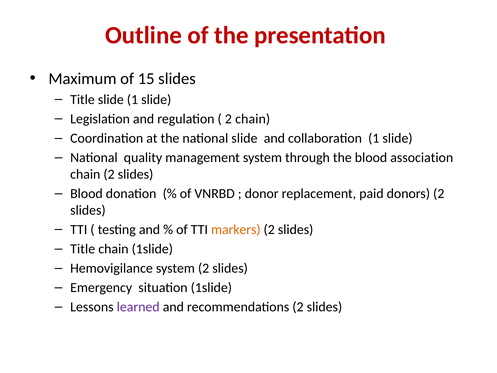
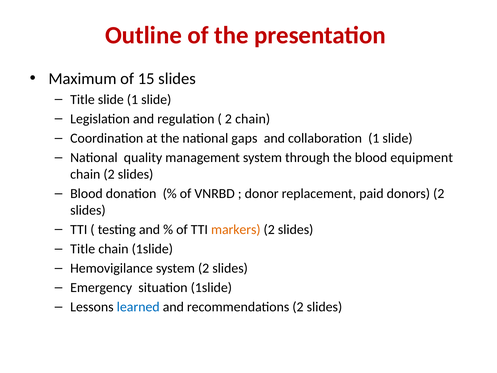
national slide: slide -> gaps
association: association -> equipment
learned colour: purple -> blue
